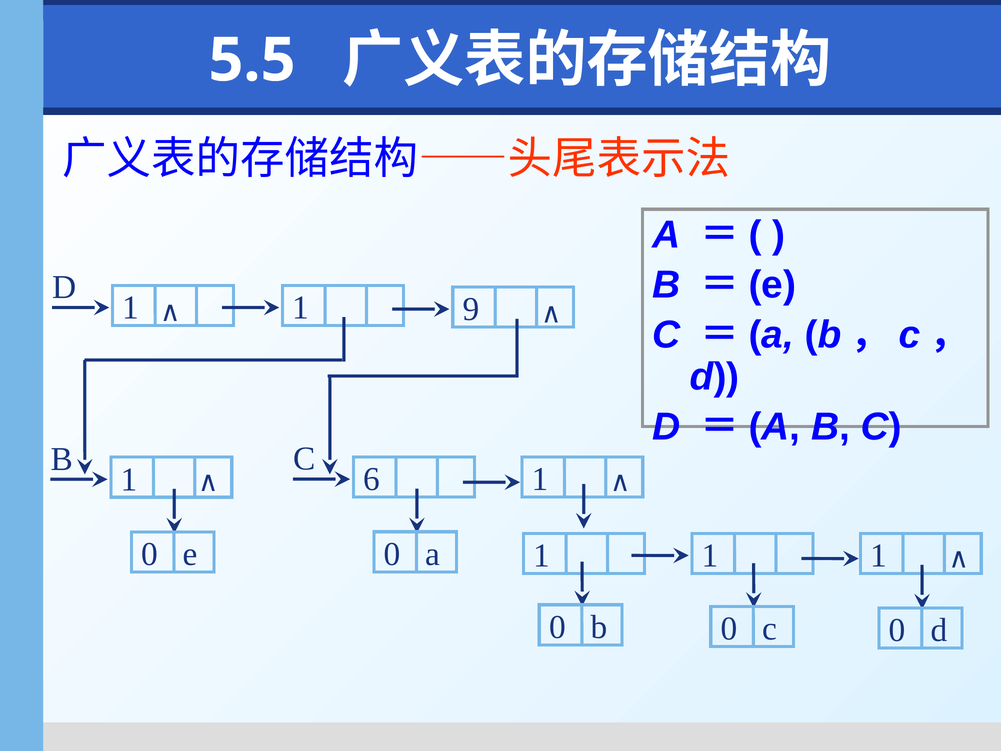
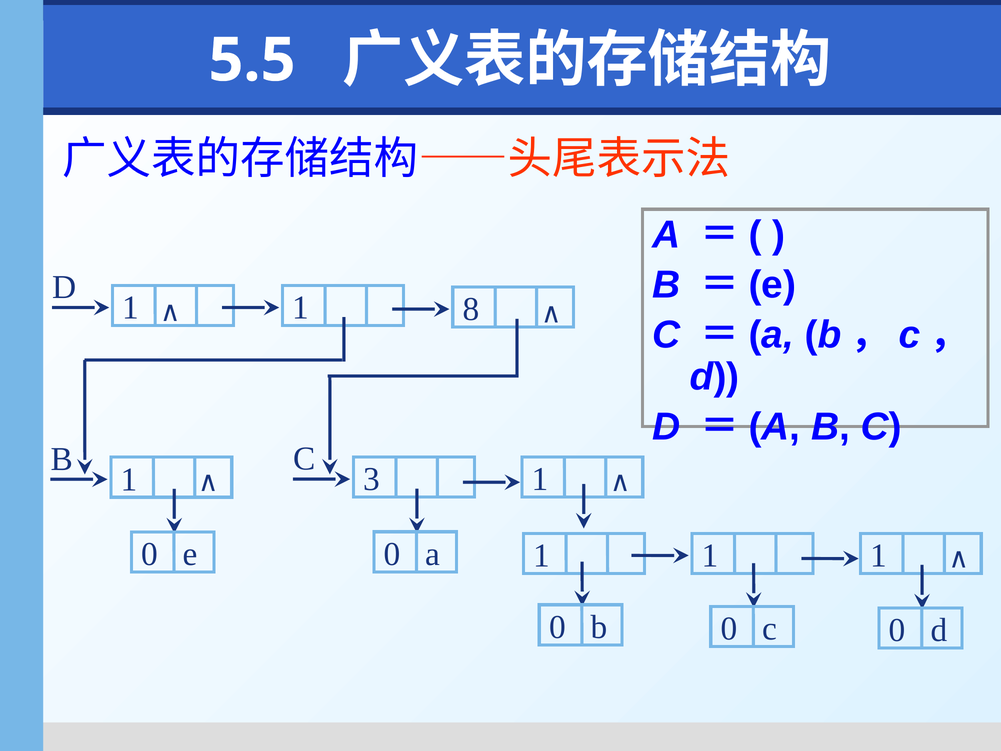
9: 9 -> 8
6: 6 -> 3
